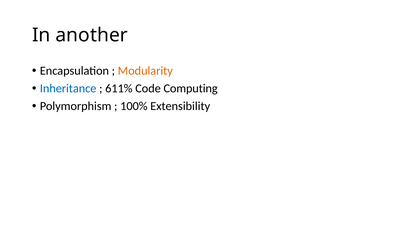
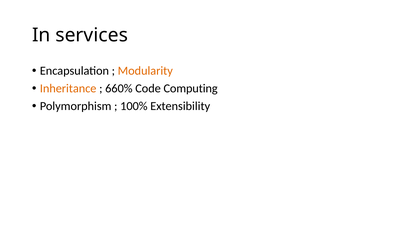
another: another -> services
Inheritance colour: blue -> orange
611%: 611% -> 660%
